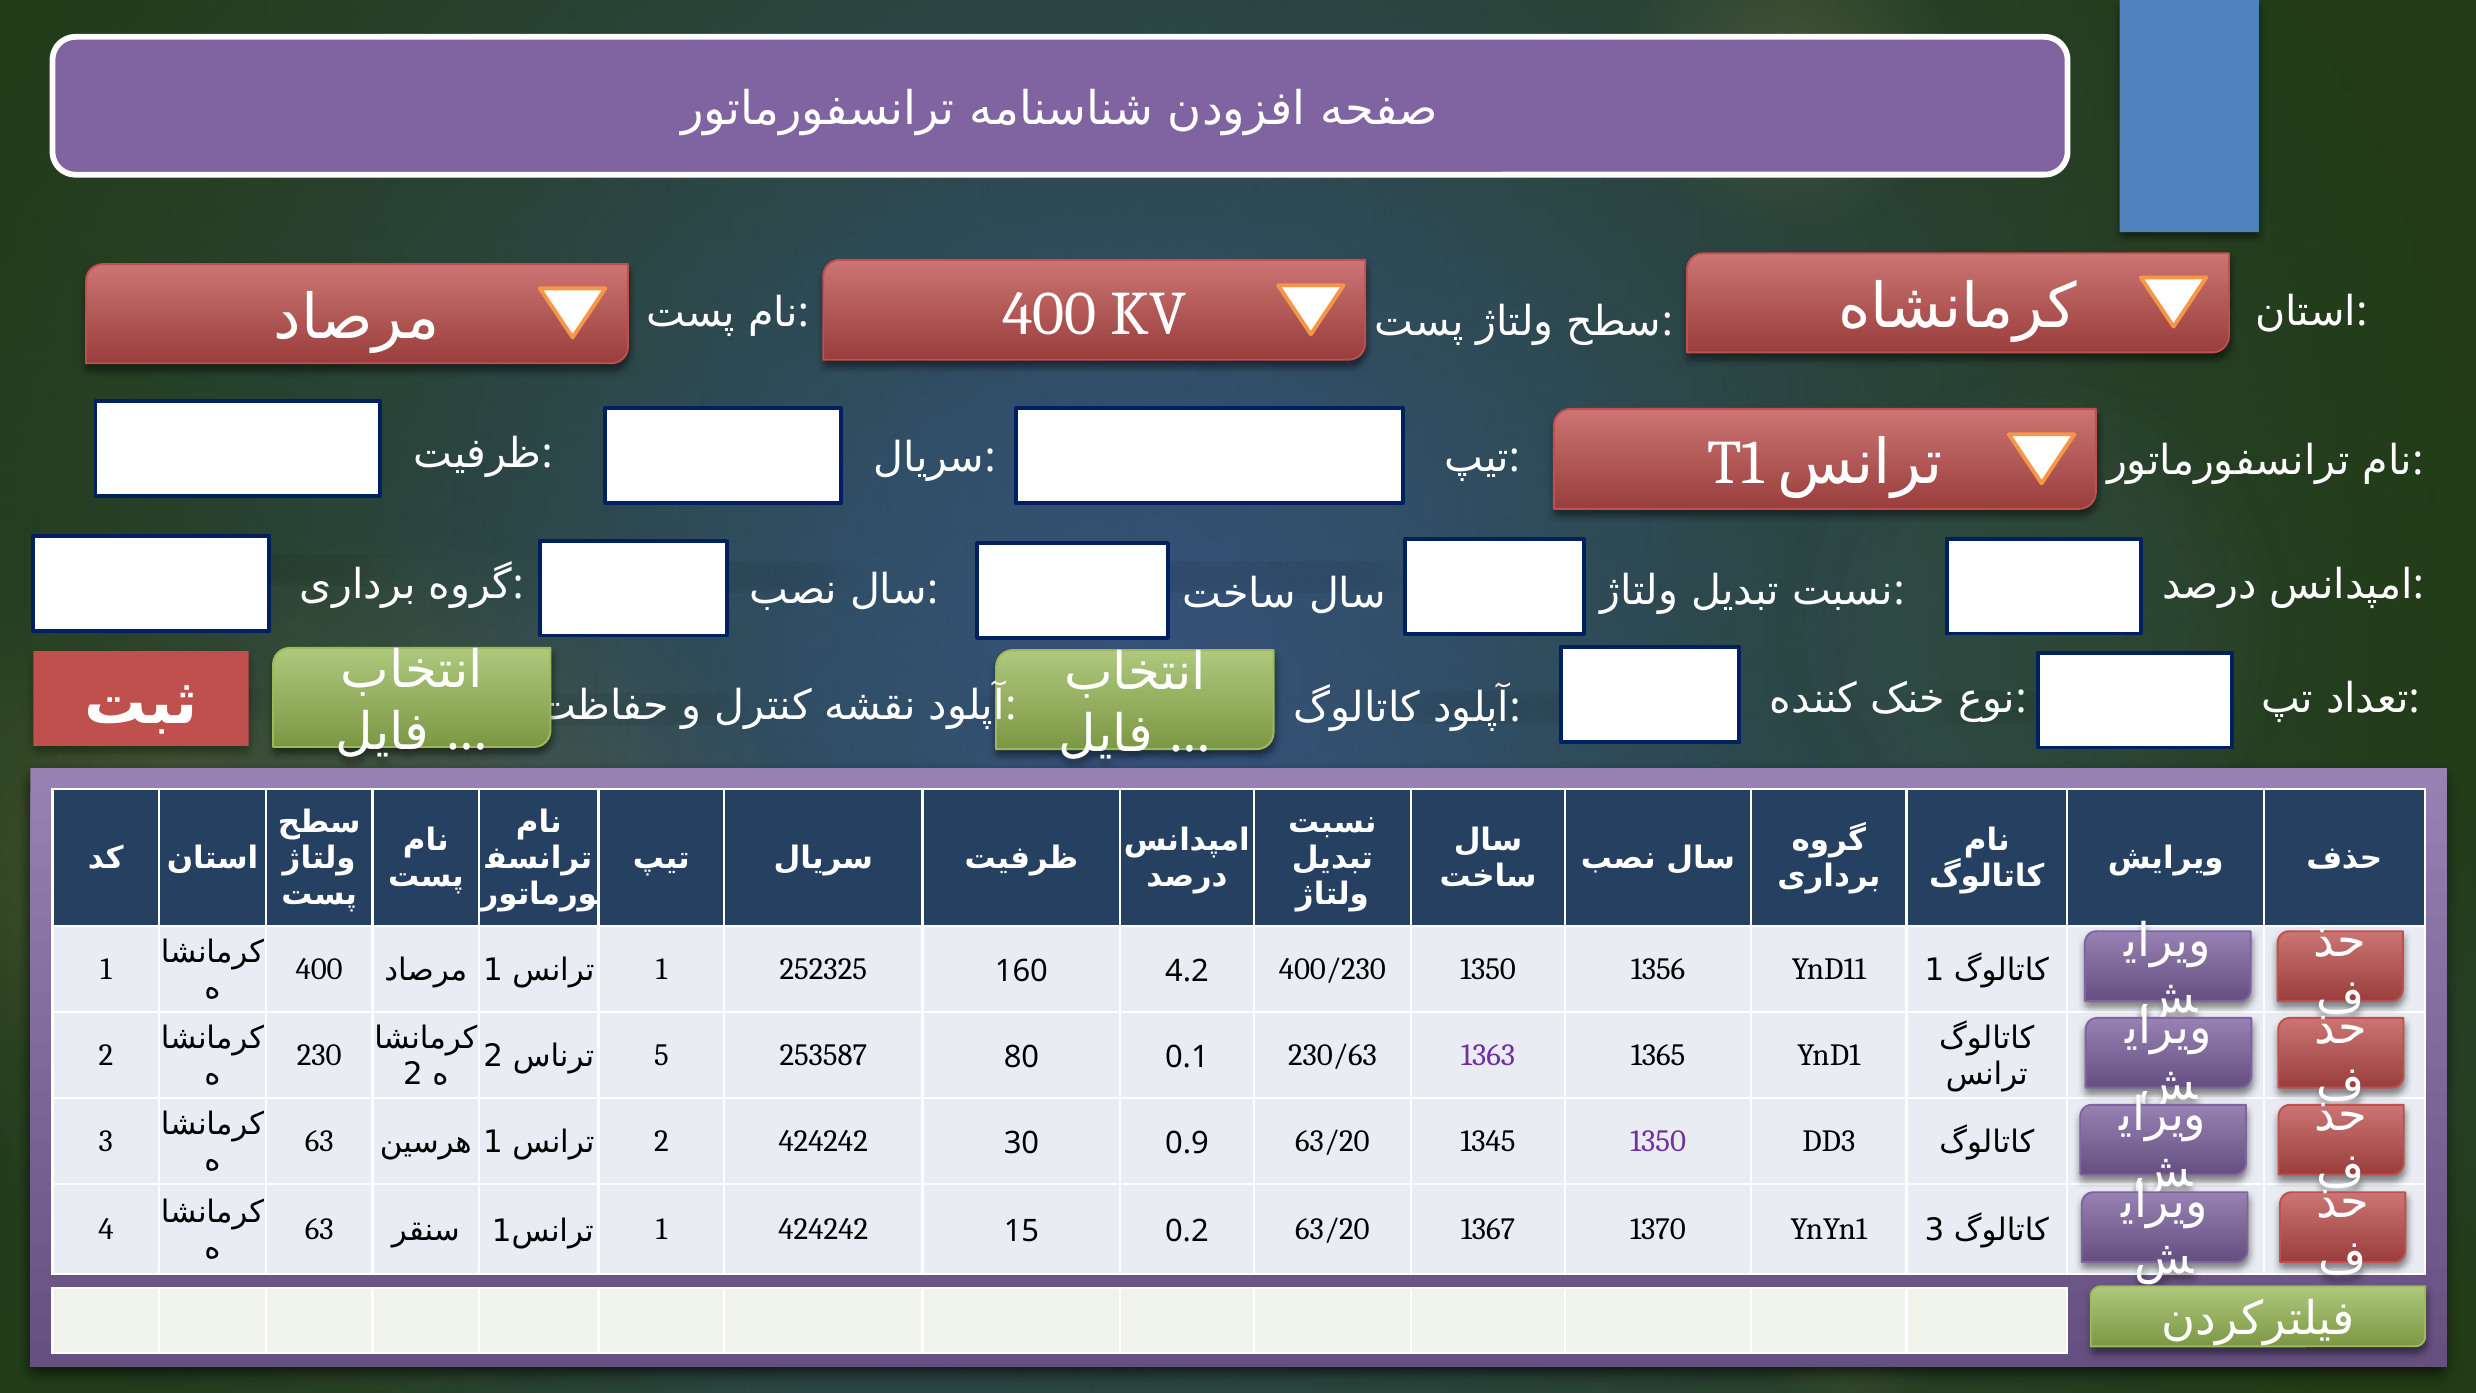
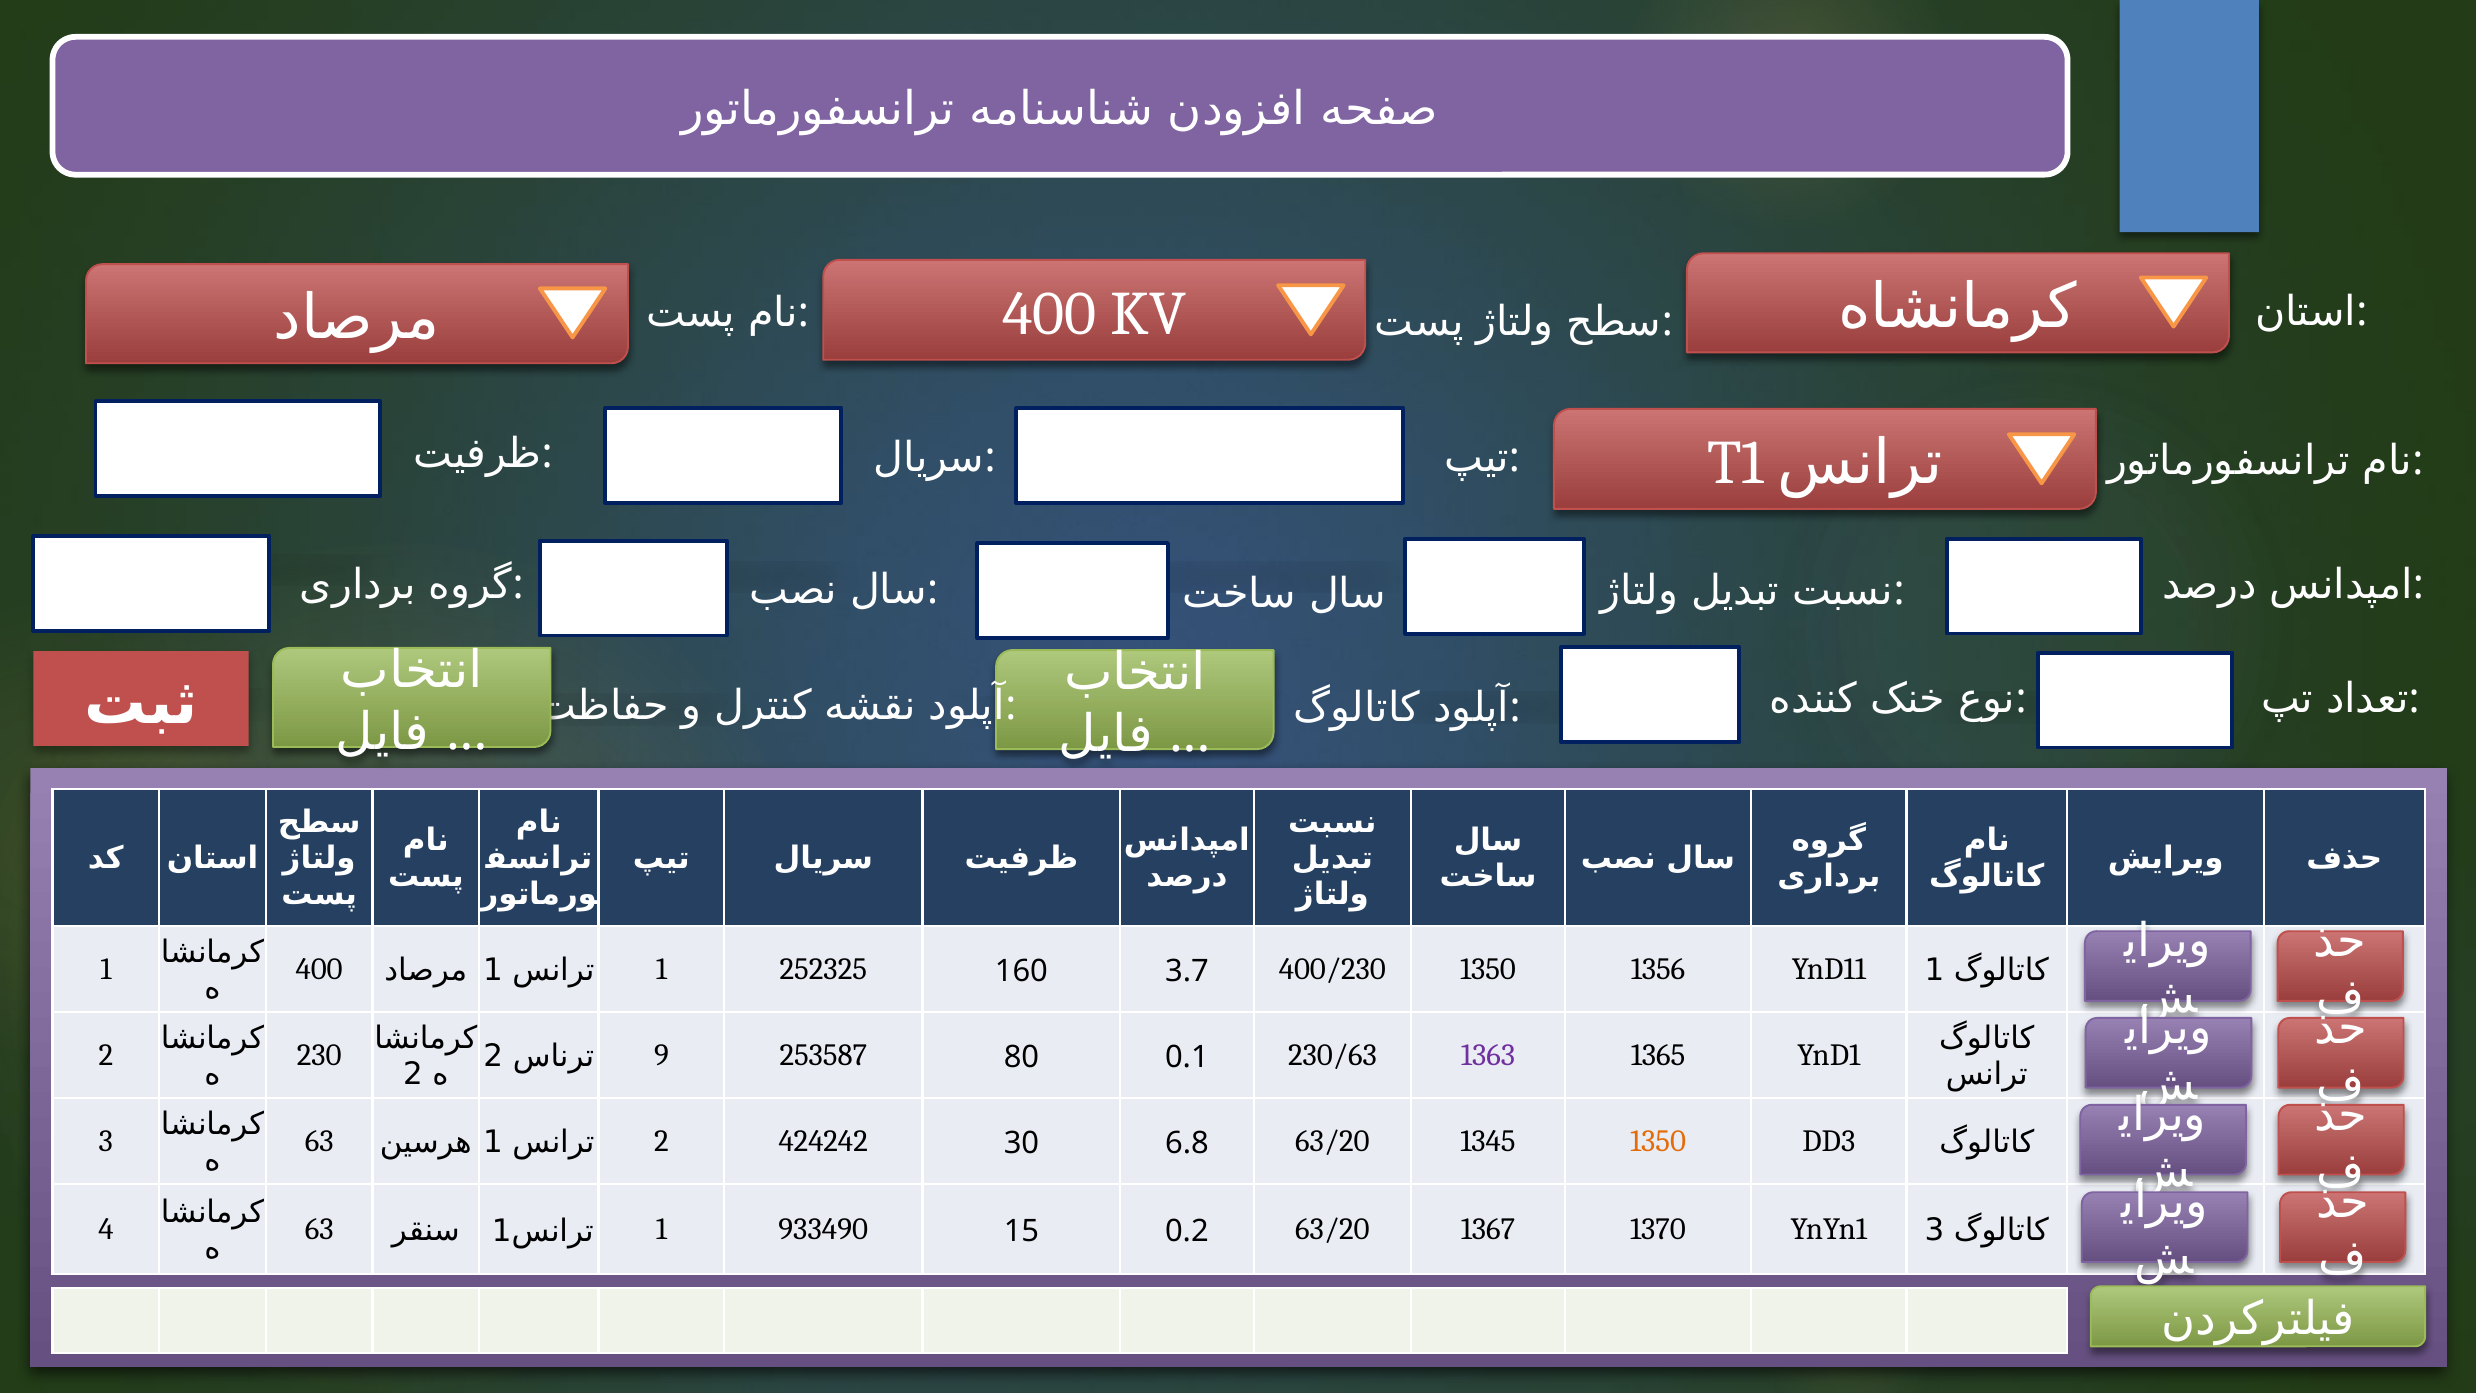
4.2: 4.2 -> 3.7
5: 5 -> 9
0.9: 0.9 -> 6.8
1350 at (1658, 1141) colour: purple -> orange
1 424242: 424242 -> 933490
